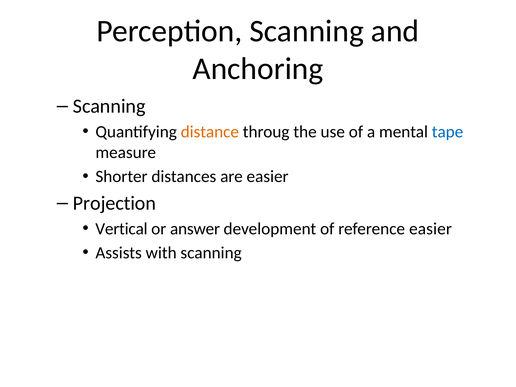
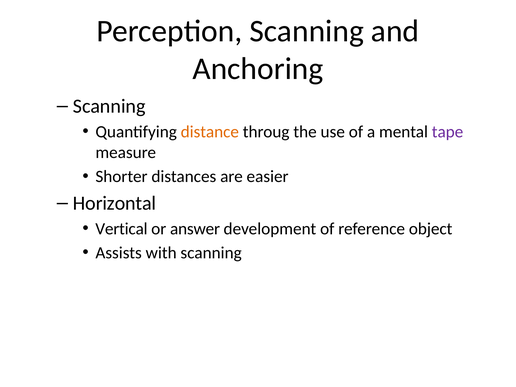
tape colour: blue -> purple
Projection: Projection -> Horizontal
reference easier: easier -> object
